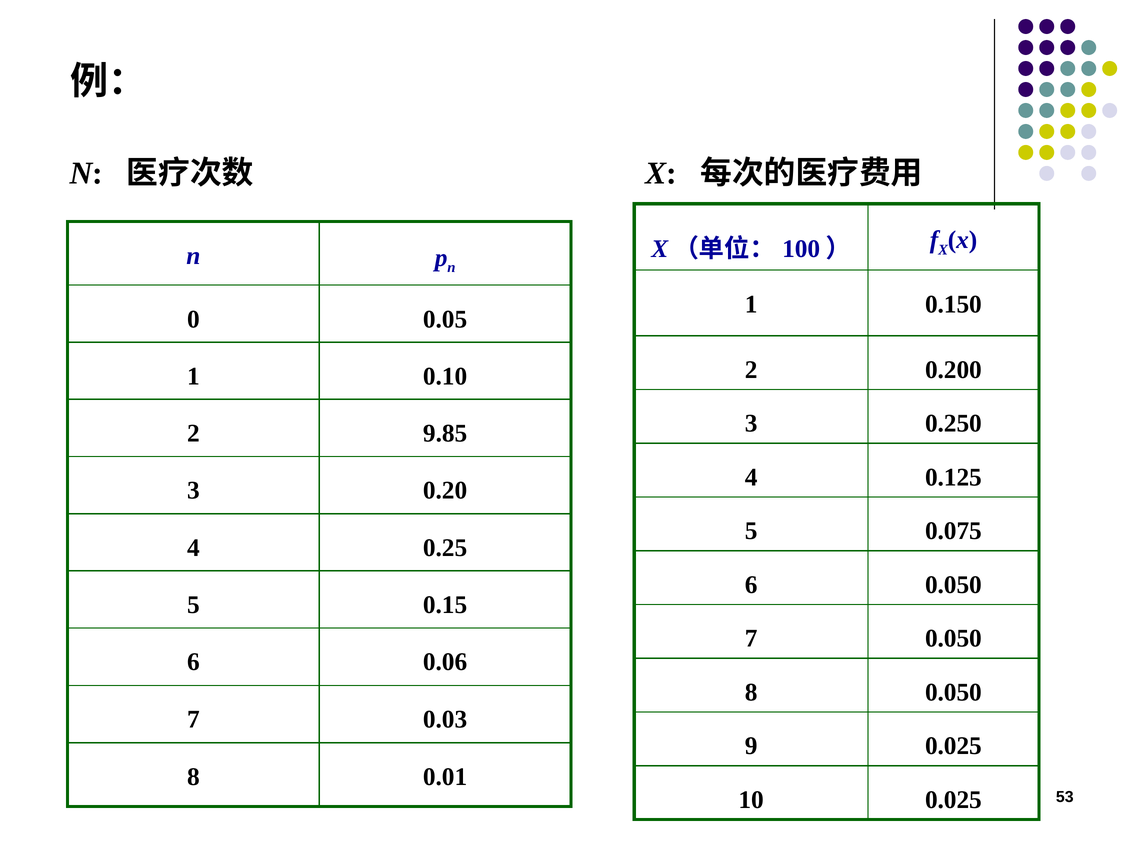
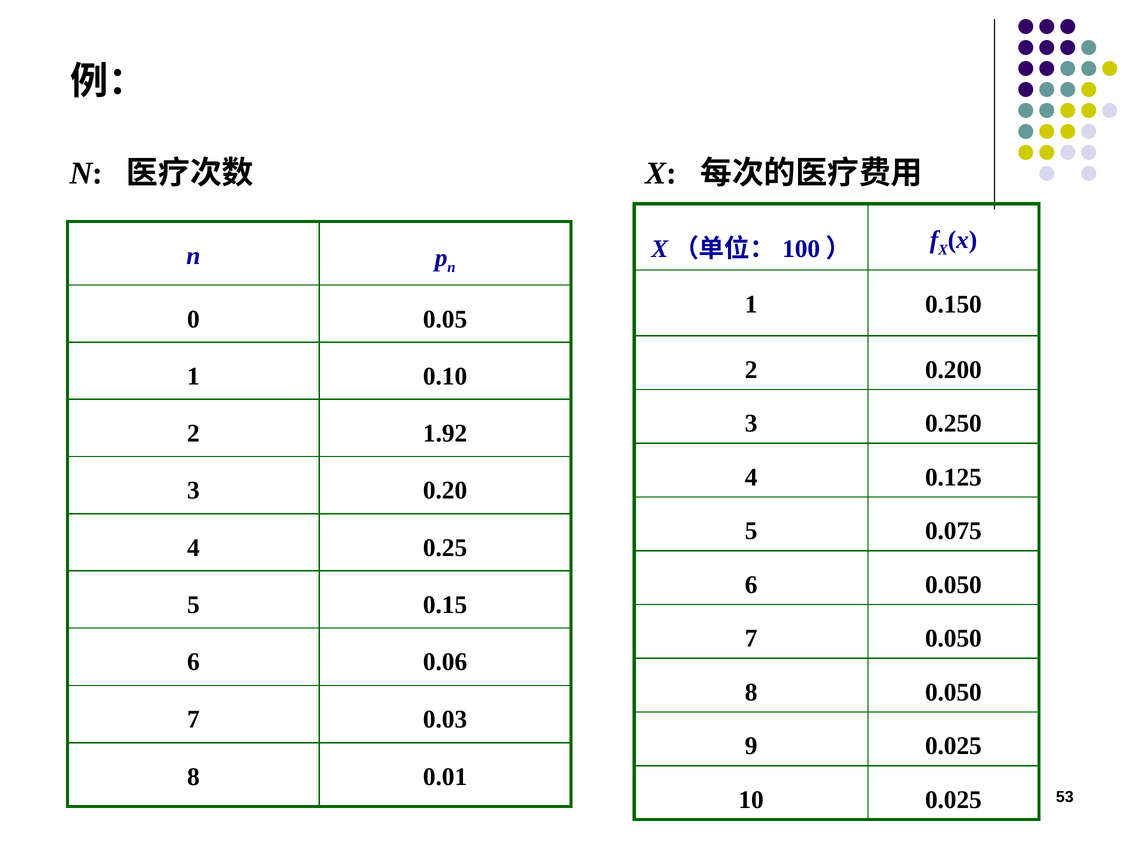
9.85: 9.85 -> 1.92
